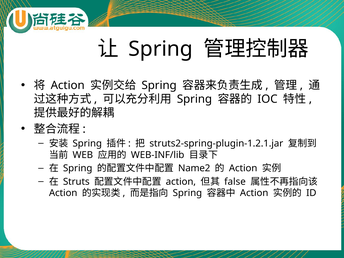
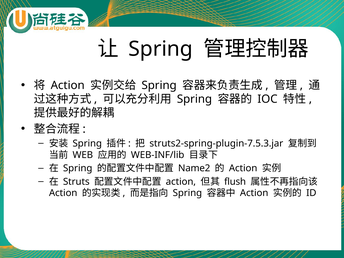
struts2-spring-plugin-1.2.1.jar: struts2-spring-plugin-1.2.1.jar -> struts2-spring-plugin-7.5.3.jar
false: false -> flush
